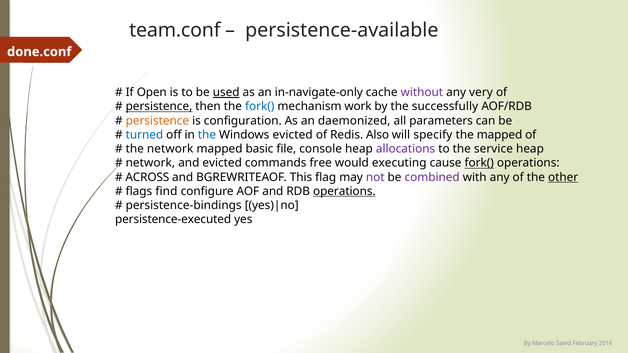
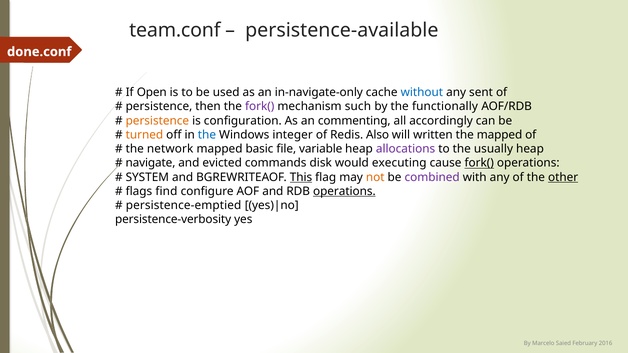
used underline: present -> none
without colour: purple -> blue
very: very -> sent
persistence at (159, 107) underline: present -> none
fork( at (260, 107) colour: blue -> purple
work: work -> such
successfully: successfully -> functionally
daemonized: daemonized -> commenting
parameters: parameters -> accordingly
turned colour: blue -> orange
Windows evicted: evicted -> integer
specify: specify -> written
console: console -> variable
service: service -> usually
network at (150, 163): network -> navigate
free: free -> disk
ACROSS: ACROSS -> SYSTEM
This underline: none -> present
not colour: purple -> orange
persistence-bindings: persistence-bindings -> persistence-emptied
persistence-executed: persistence-executed -> persistence-verbosity
